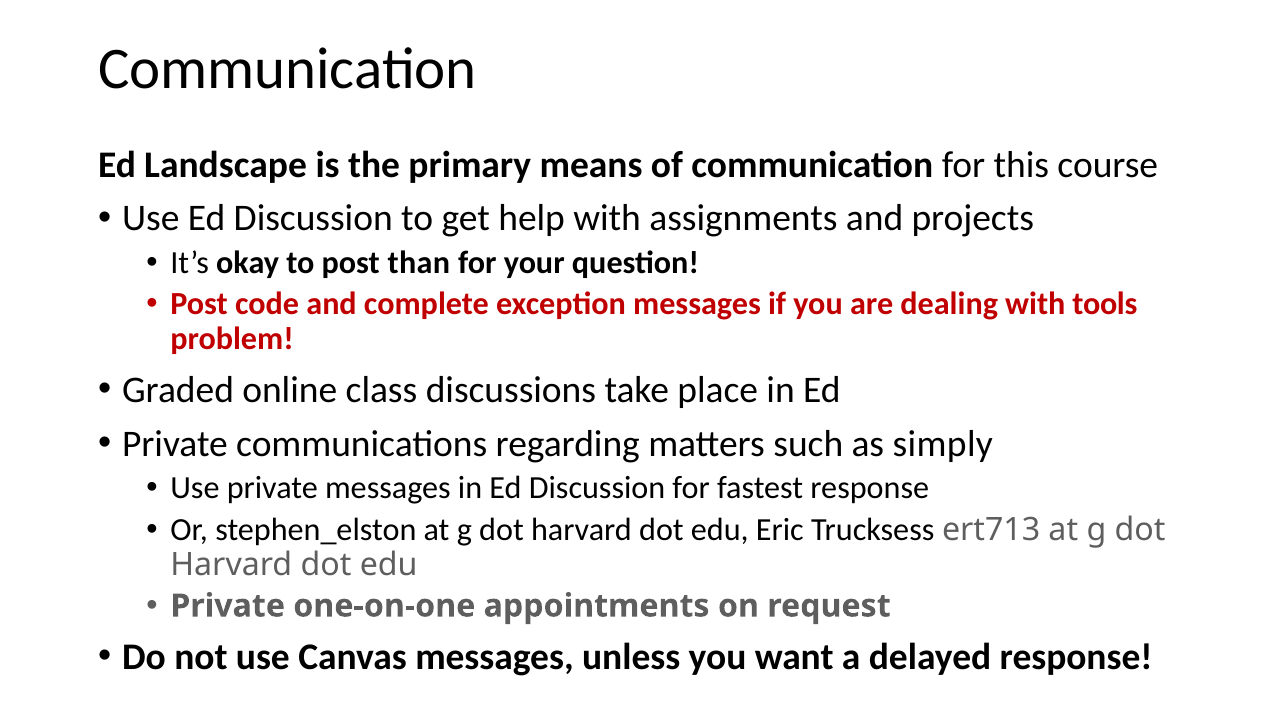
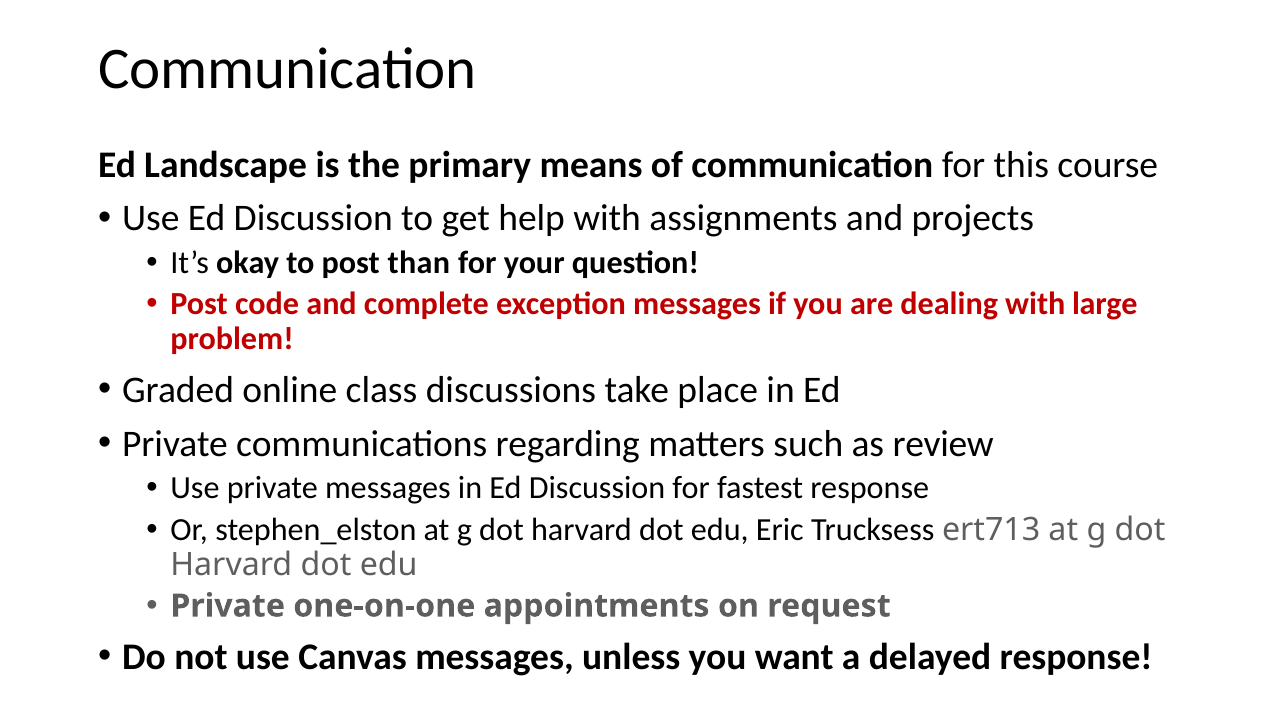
tools: tools -> large
simply: simply -> review
